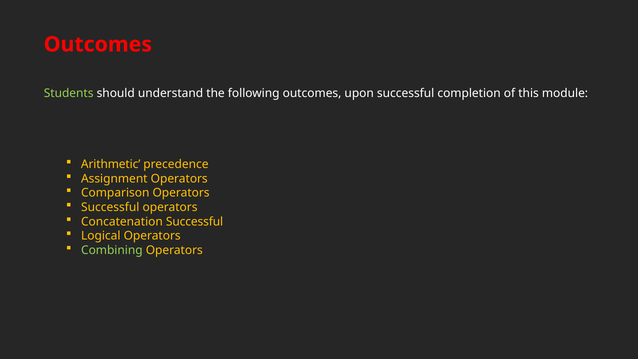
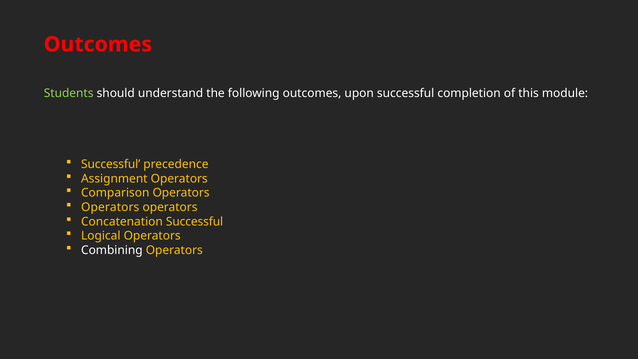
Arithmetic at (111, 164): Arithmetic -> Successful
Successful at (110, 207): Successful -> Operators
Combining colour: light green -> white
